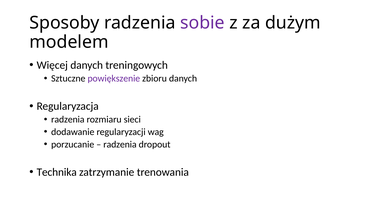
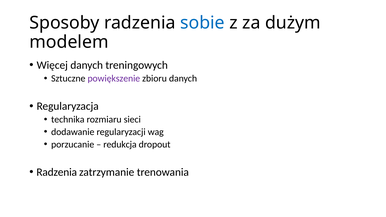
sobie colour: purple -> blue
radzenia at (68, 120): radzenia -> technika
radzenia at (120, 144): radzenia -> redukcja
Technika at (57, 172): Technika -> Radzenia
